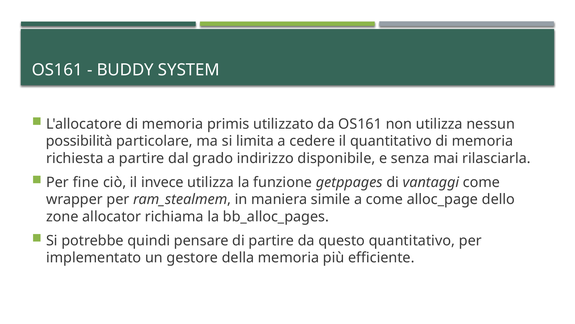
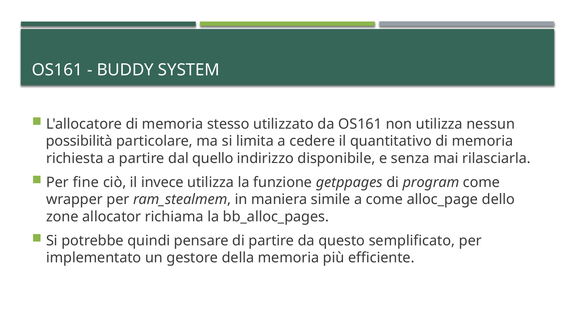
primis: primis -> stesso
grado: grado -> quello
vantaggi: vantaggi -> program
questo quantitativo: quantitativo -> semplificato
